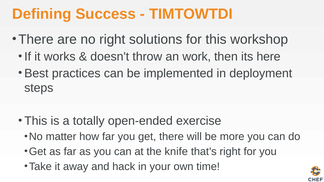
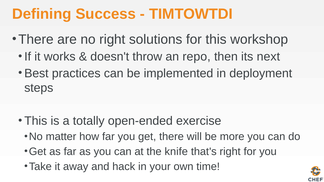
work: work -> repo
here: here -> next
